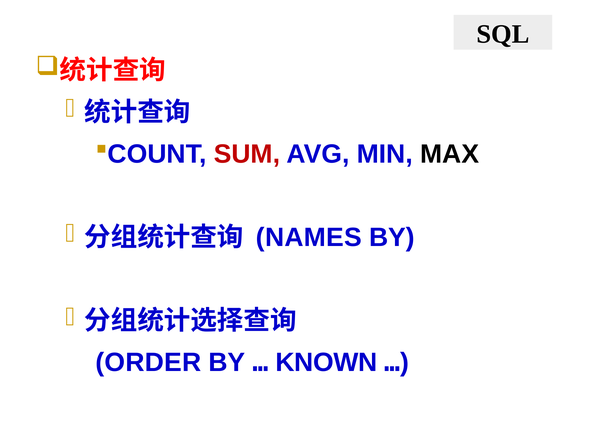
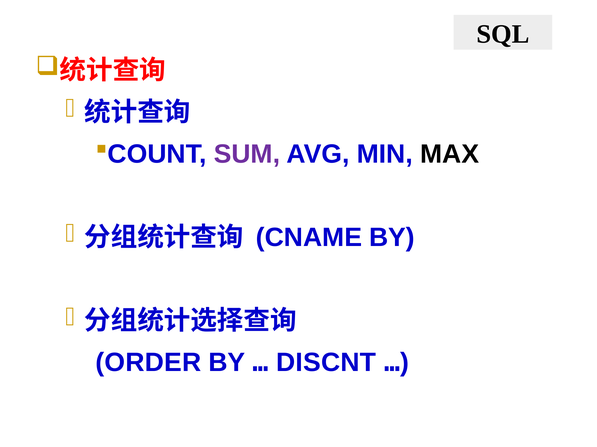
SUM colour: red -> purple
NAMES: NAMES -> CNAME
KNOWN: KNOWN -> DISCNT
